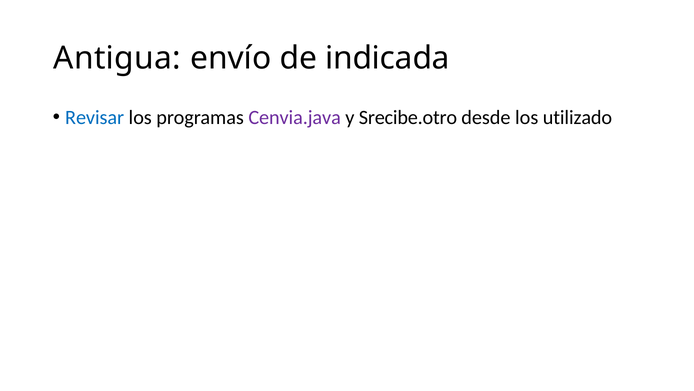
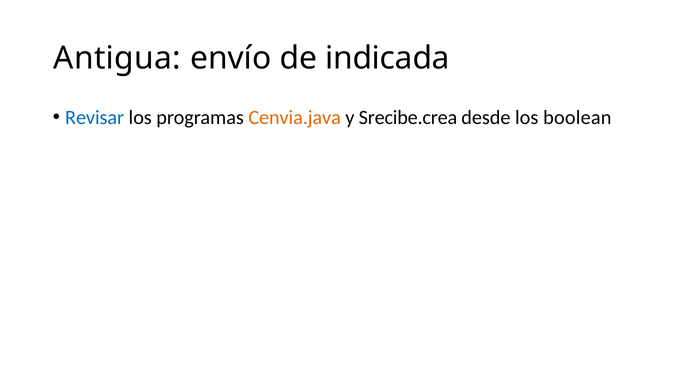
Cenvia.java colour: purple -> orange
Srecibe.otro: Srecibe.otro -> Srecibe.crea
utilizado: utilizado -> boolean
